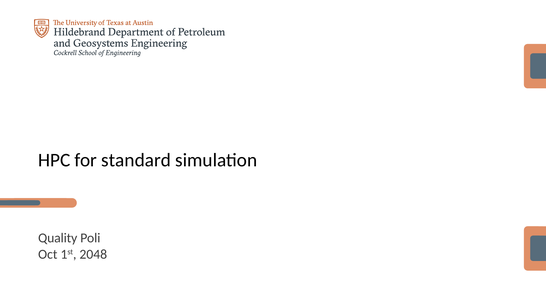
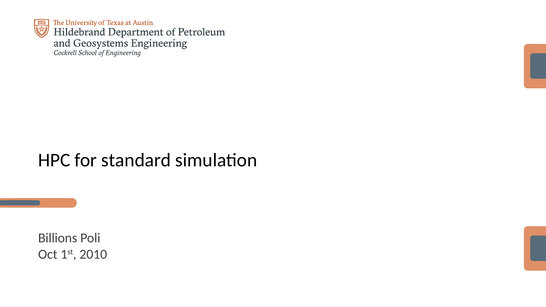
Quality: Quality -> Billions
2048: 2048 -> 2010
